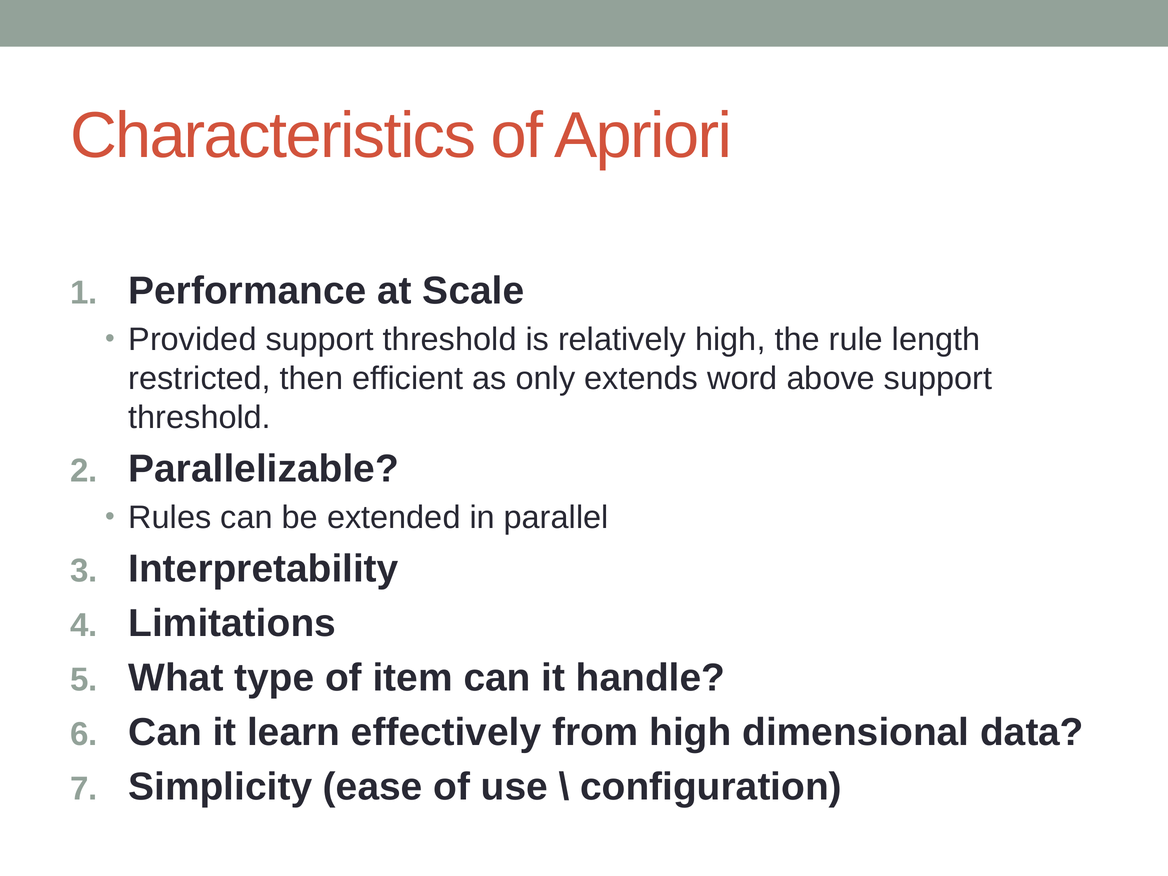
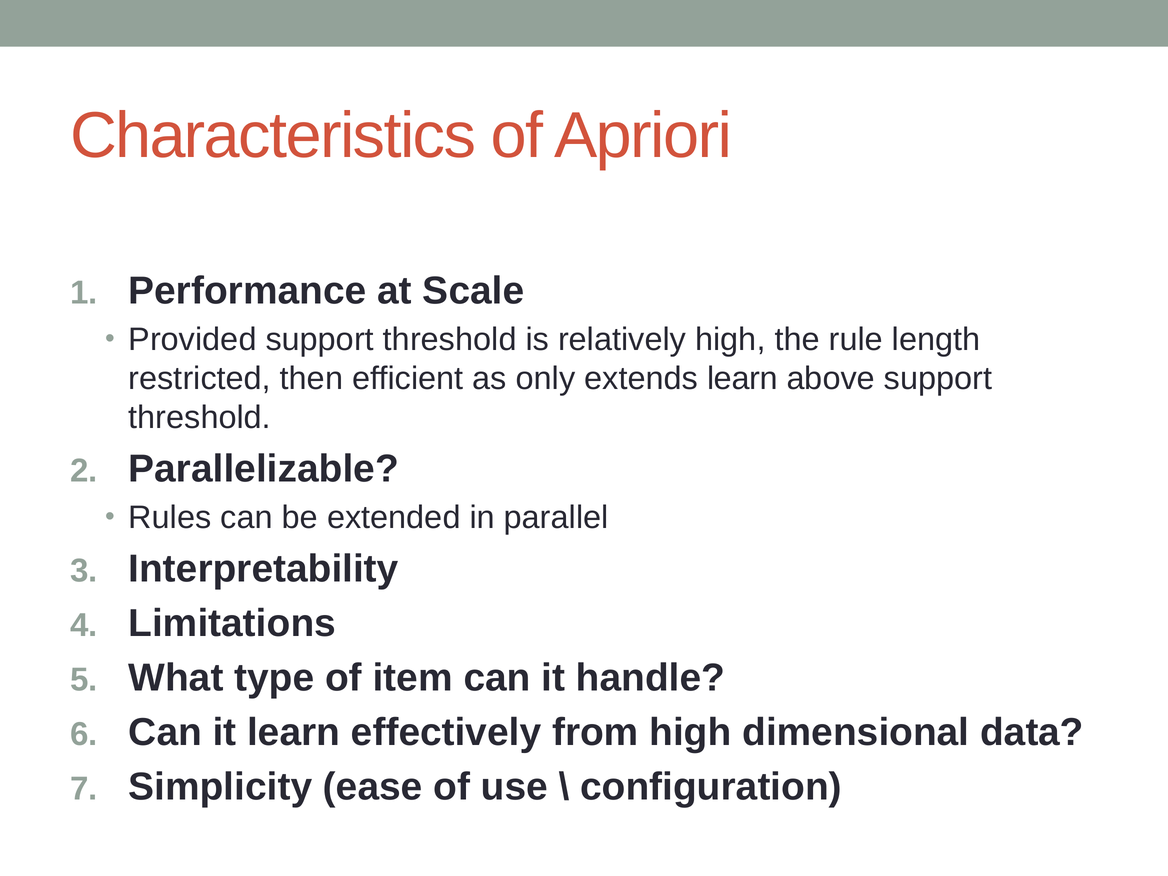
extends word: word -> learn
